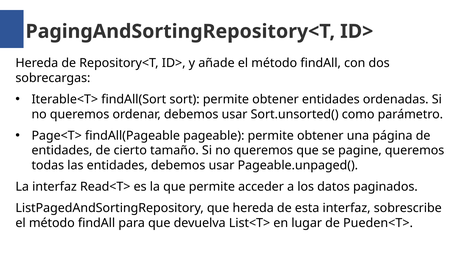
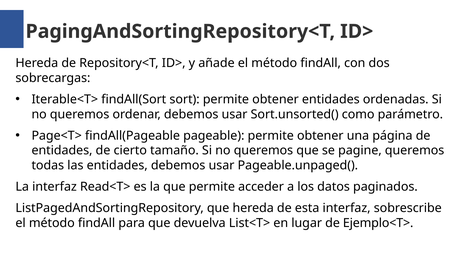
Pueden<T>: Pueden<T> -> Ejemplo<T>
